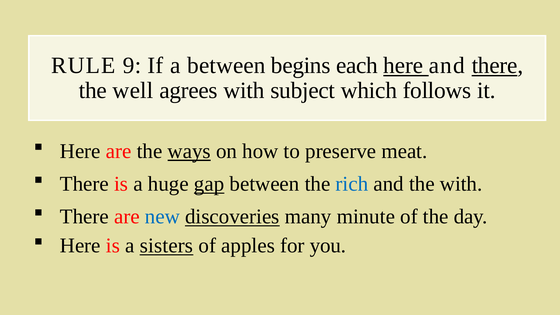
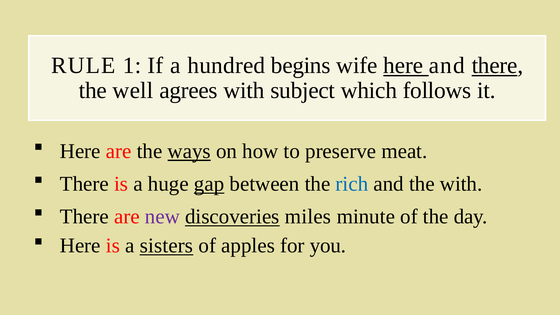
9: 9 -> 1
a between: between -> hundred
each: each -> wife
new colour: blue -> purple
many: many -> miles
